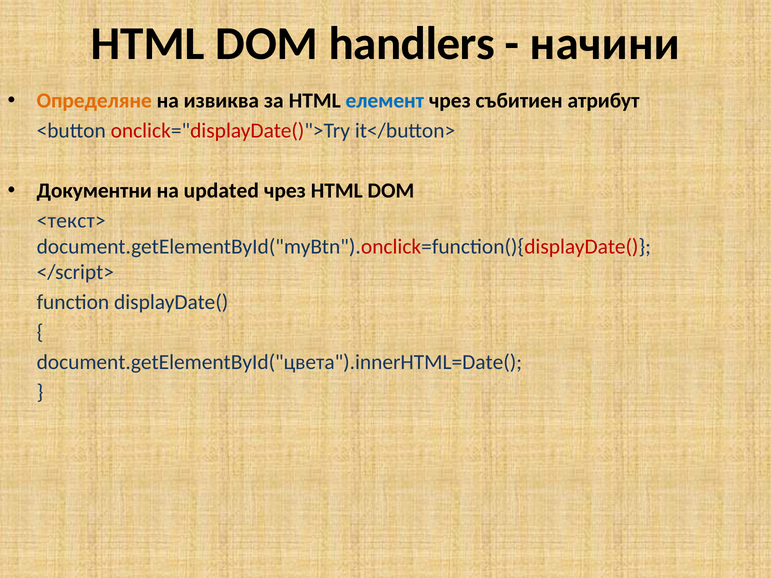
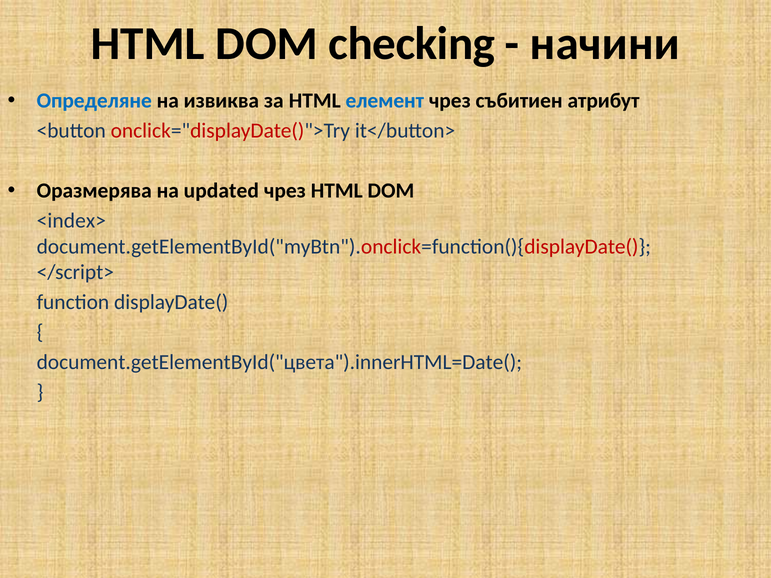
handlers: handlers -> checking
Определяне colour: orange -> blue
Документни: Документни -> Оразмерява
<текст>: <текст> -> <index>
